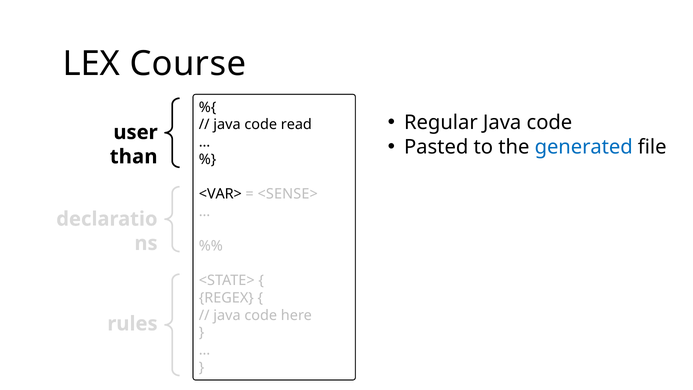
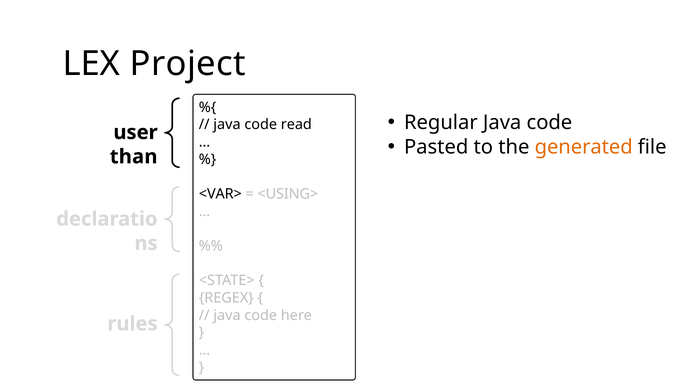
Course: Course -> Project
generated colour: blue -> orange
<SENSE>: <SENSE> -> <USING>
